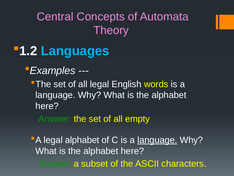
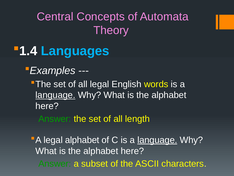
1.2: 1.2 -> 1.4
language at (55, 95) underline: none -> present
empty: empty -> length
